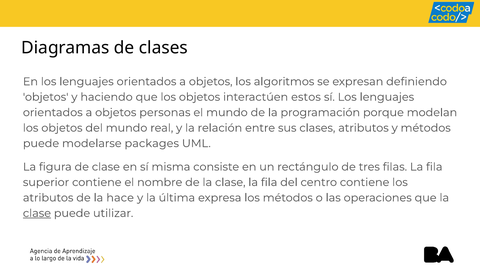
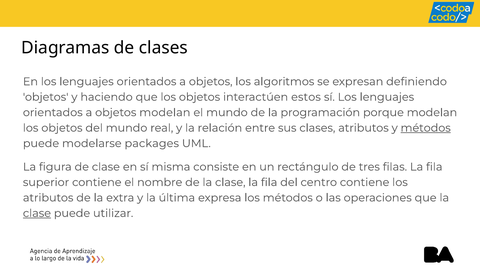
objetos personas: personas -> modelan
métodos at (426, 128) underline: none -> present
hace: hace -> extra
